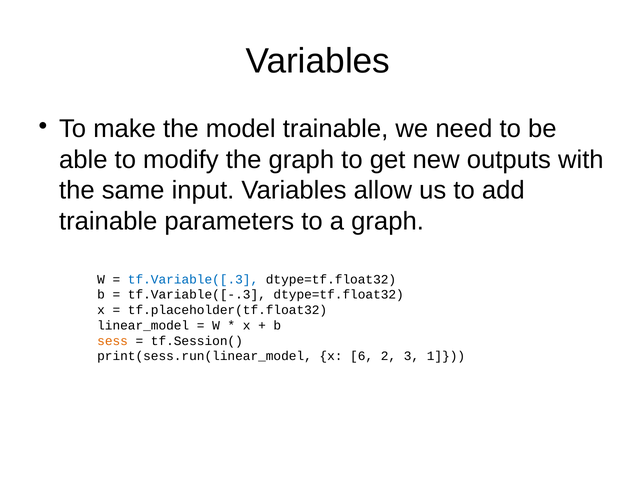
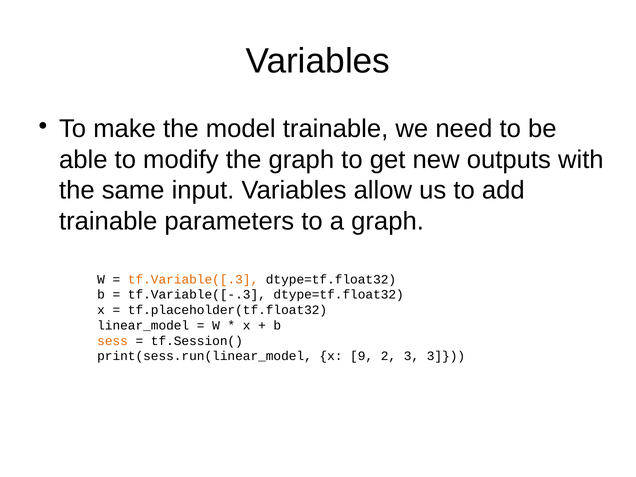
tf.Variable([.3 colour: blue -> orange
6: 6 -> 9
3 1: 1 -> 3
